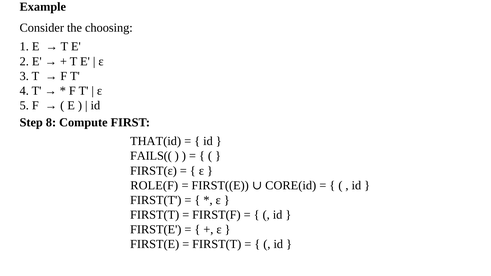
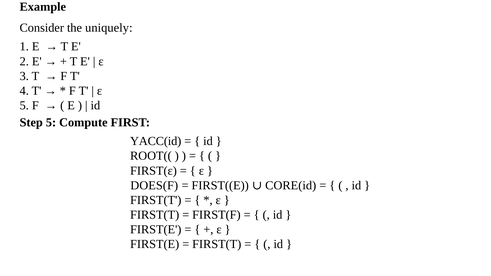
choosing: choosing -> uniquely
Step 8: 8 -> 5
THAT(id: THAT(id -> YACC(id
FAILS((: FAILS(( -> ROOT((
ROLE(F: ROLE(F -> DOES(F
